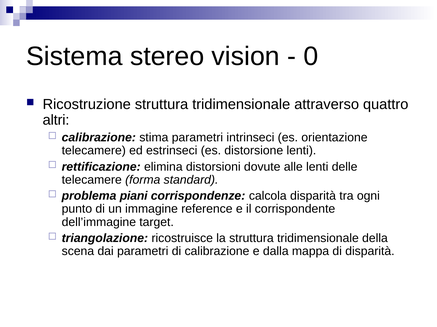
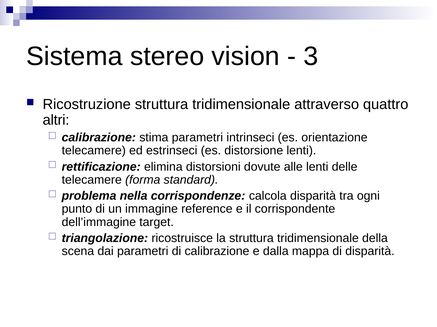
0: 0 -> 3
piani: piani -> nella
